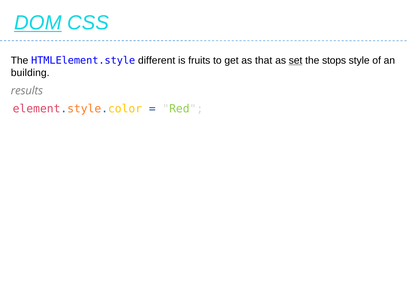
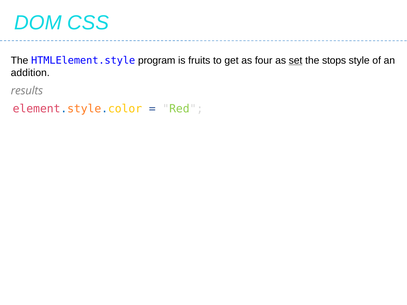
DOM underline: present -> none
different: different -> program
that: that -> four
building: building -> addition
